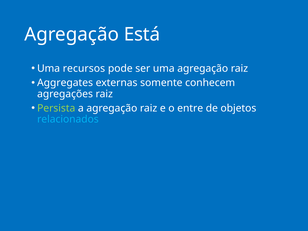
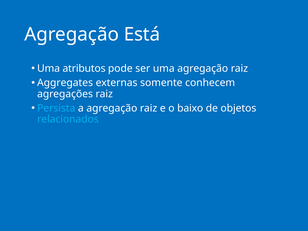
recursos: recursos -> atributos
Persista colour: light green -> light blue
entre: entre -> baixo
